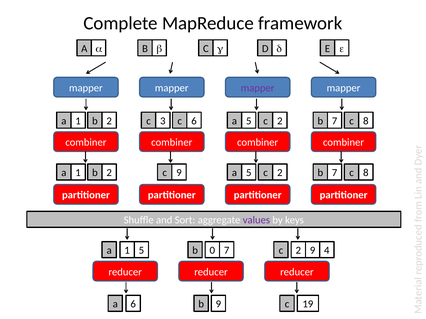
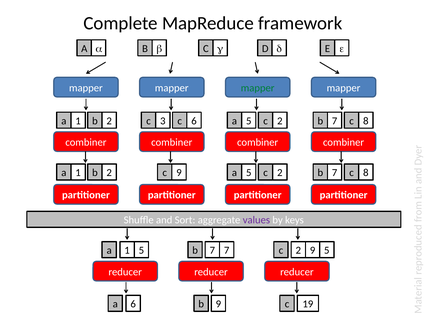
mapper at (258, 88) colour: purple -> green
1 b 0: 0 -> 7
9 4: 4 -> 5
